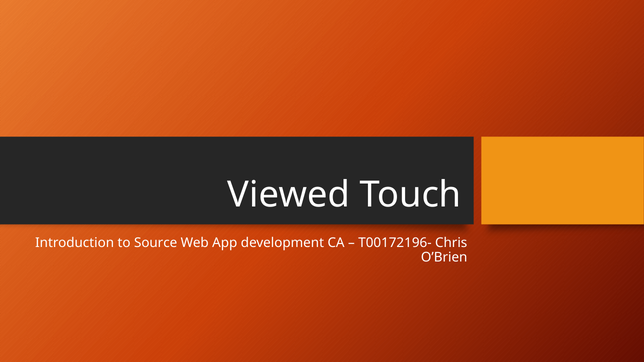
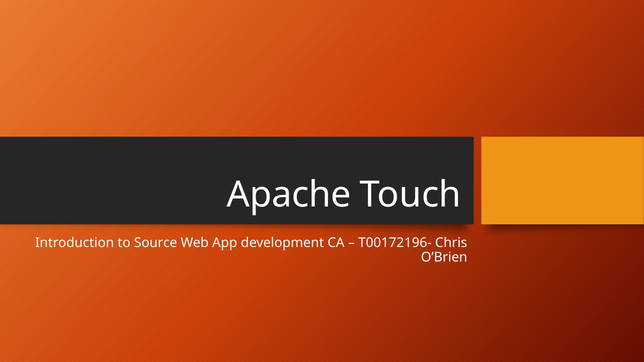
Viewed: Viewed -> Apache
